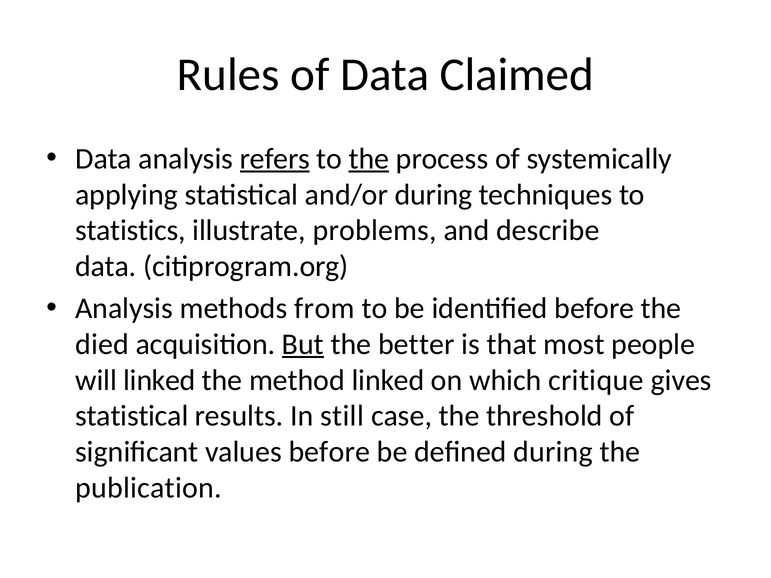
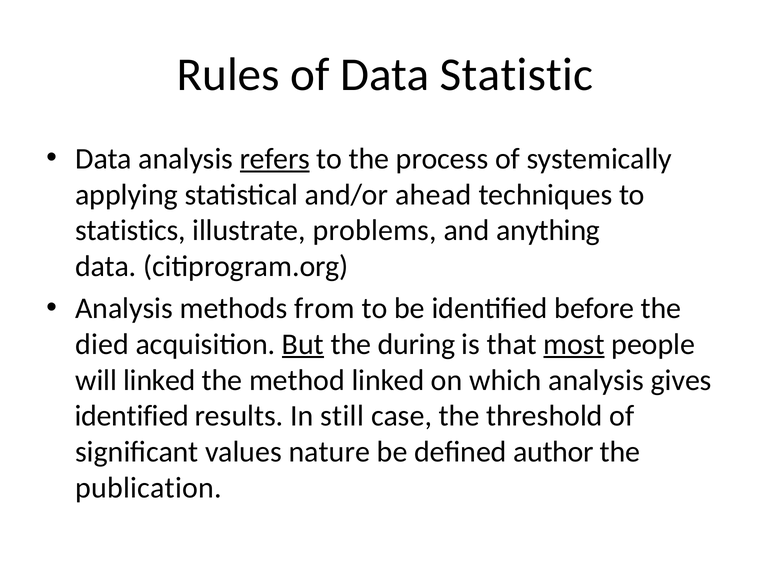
Claimed: Claimed -> Statistic
the at (369, 159) underline: present -> none
and/or during: during -> ahead
describe: describe -> anything
better: better -> during
most underline: none -> present
which critique: critique -> analysis
statistical at (132, 416): statistical -> identified
values before: before -> nature
defined during: during -> author
